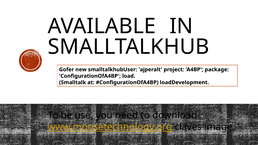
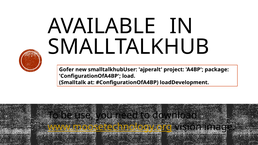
claves: claves -> visión
